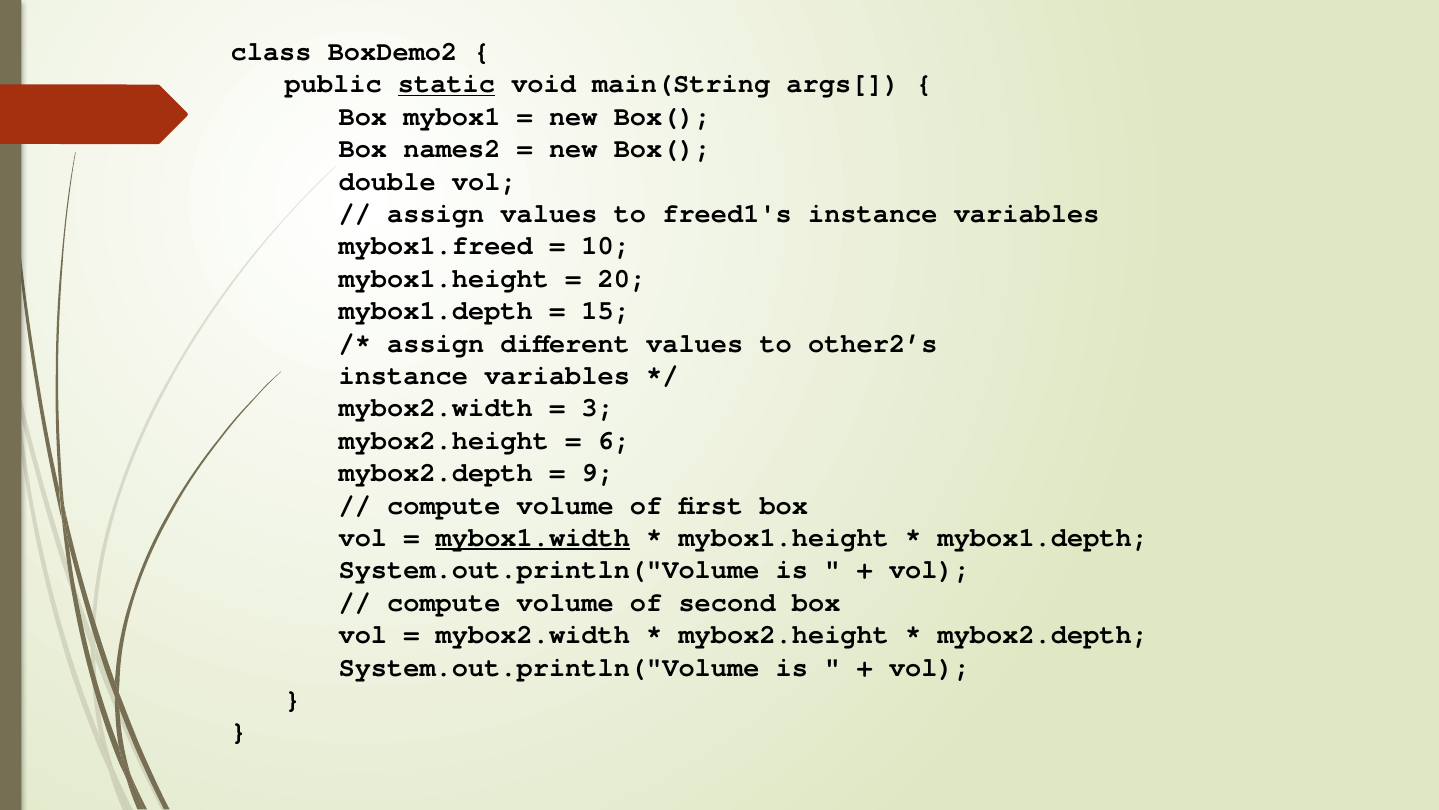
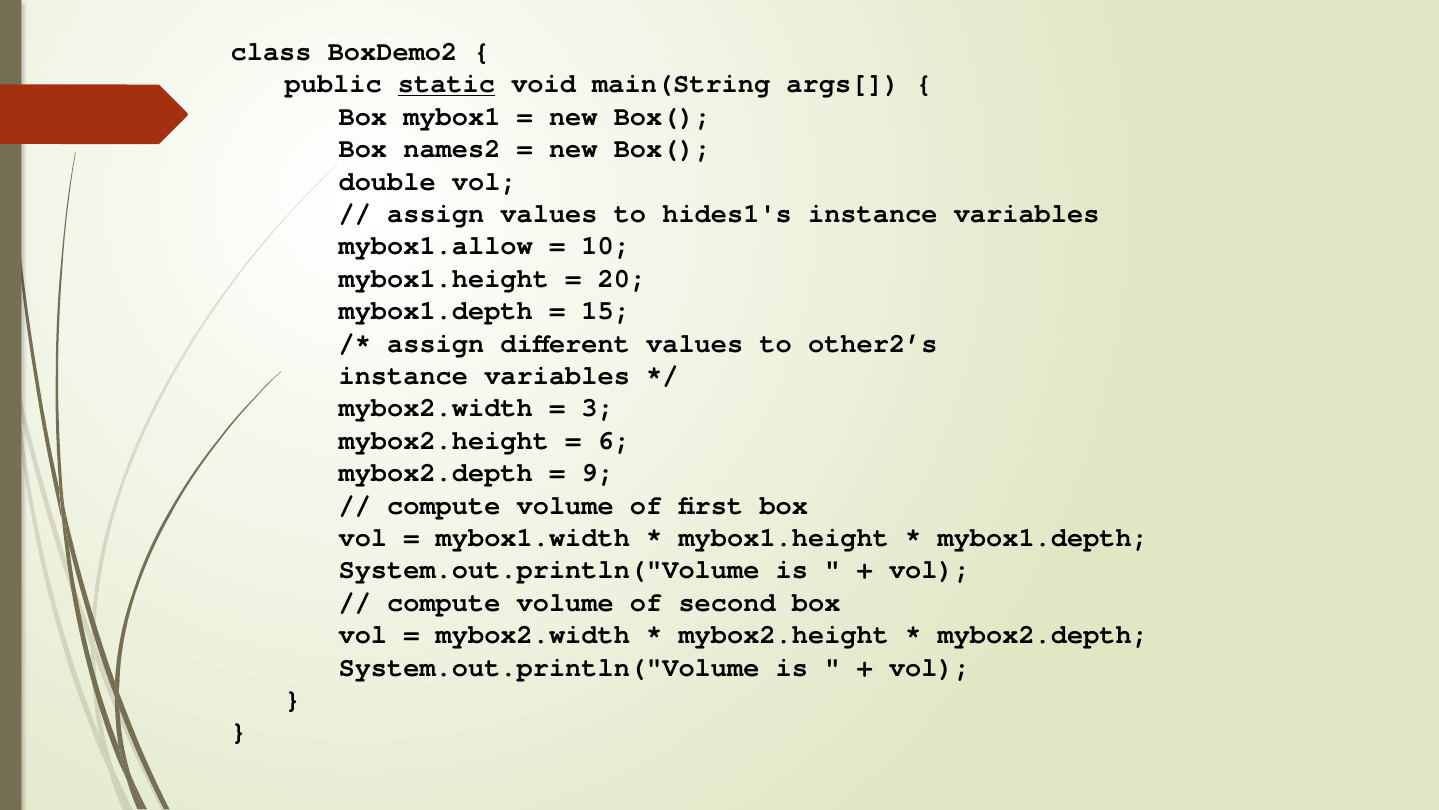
freed1's: freed1's -> hides1's
mybox1.freed: mybox1.freed -> mybox1.allow
mybox1.width underline: present -> none
